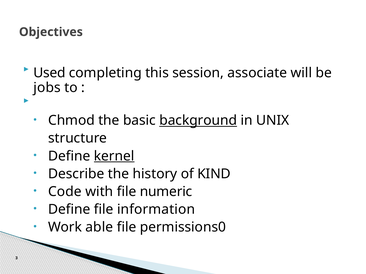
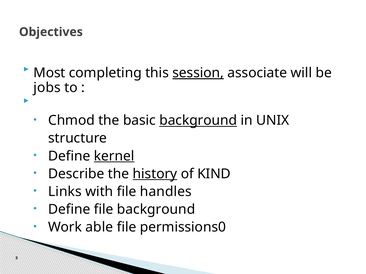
Used: Used -> Most
session underline: none -> present
history underline: none -> present
Code: Code -> Links
numeric: numeric -> handles
file information: information -> background
